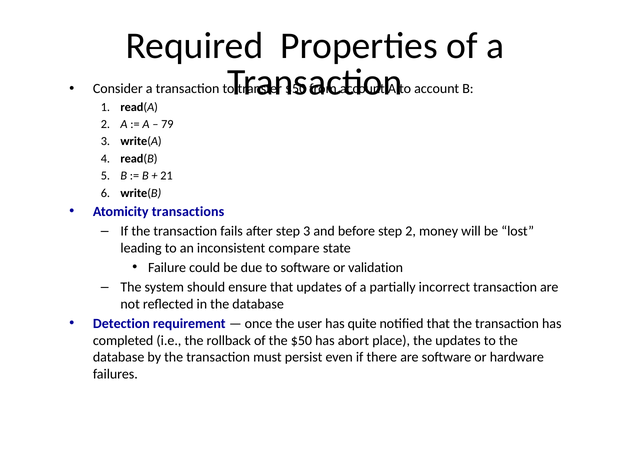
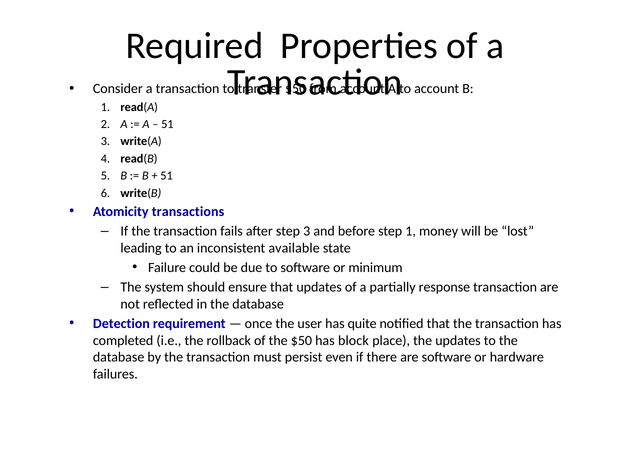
79 at (167, 124): 79 -> 51
21 at (167, 176): 21 -> 51
step 2: 2 -> 1
compare: compare -> available
validation: validation -> minimum
incorrect: incorrect -> response
abort: abort -> block
